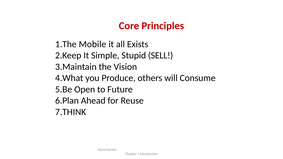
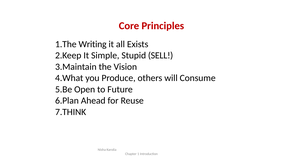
Mobile: Mobile -> Writing
